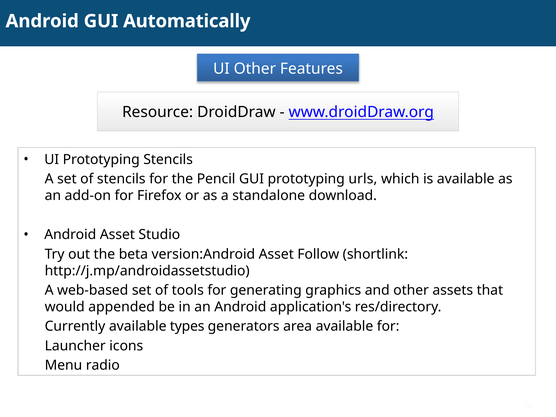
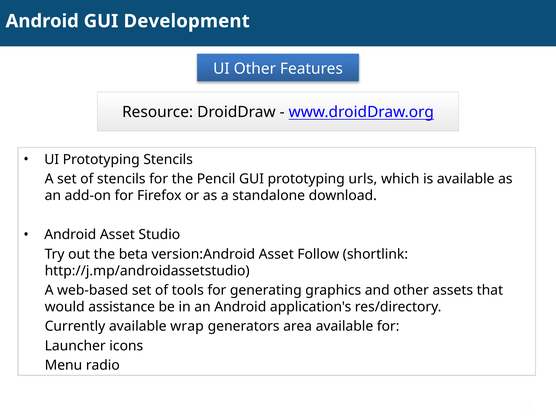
Automatically: Automatically -> Development
appended: appended -> assistance
types: types -> wrap
